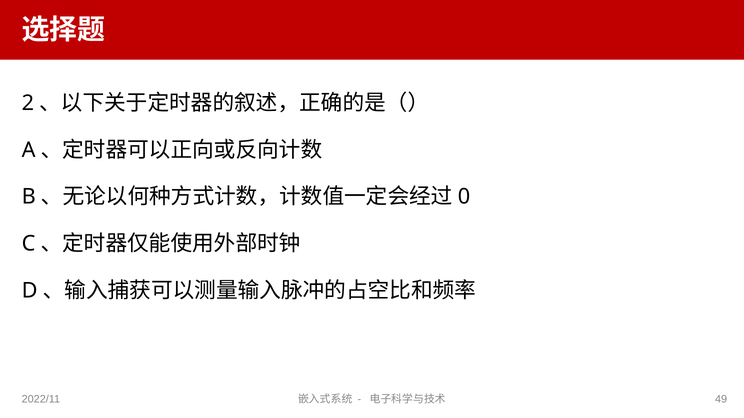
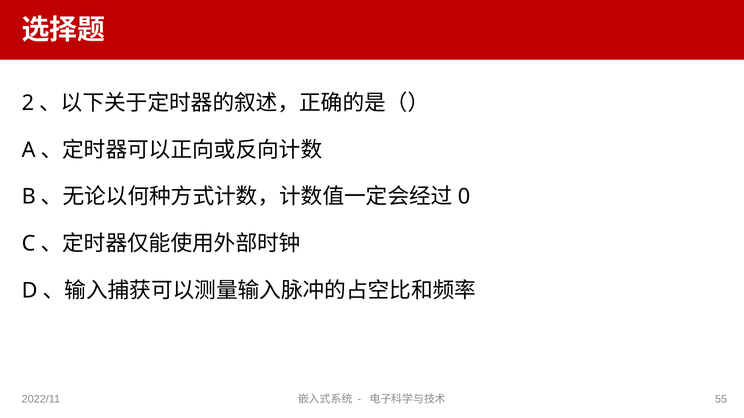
49: 49 -> 55
